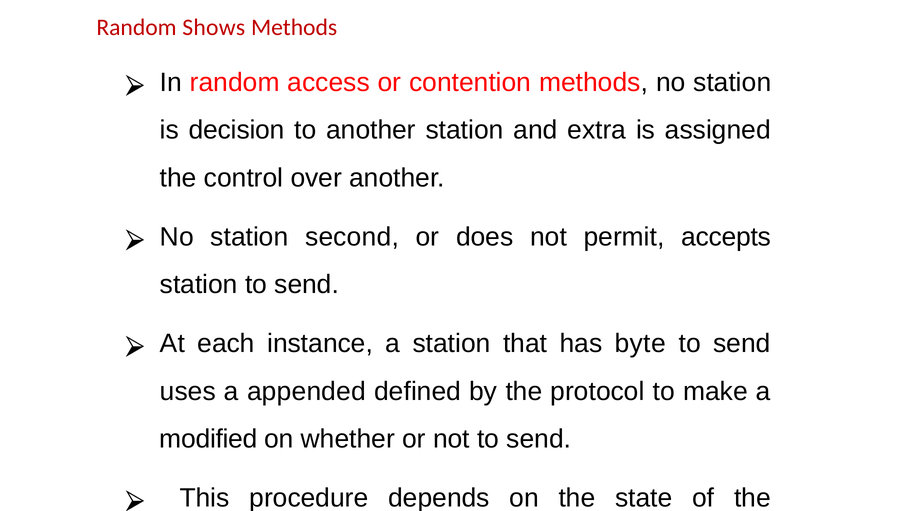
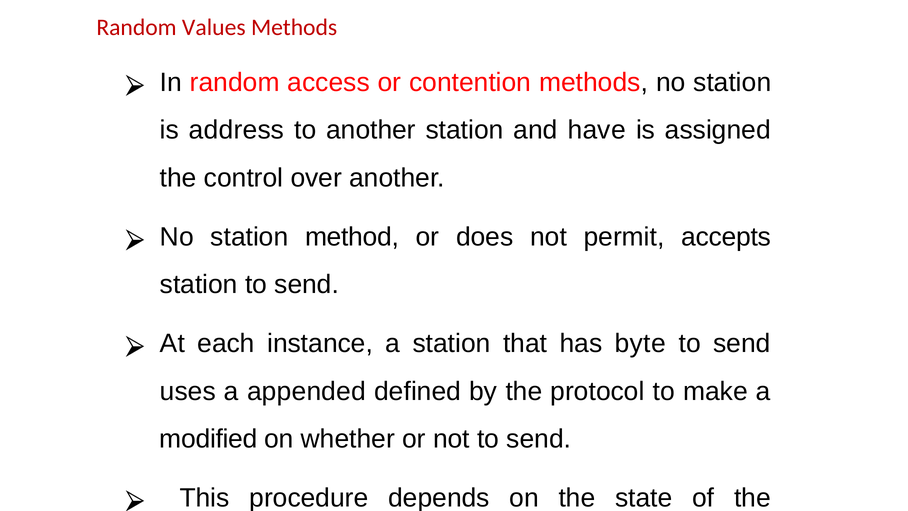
Shows: Shows -> Values
decision: decision -> address
extra: extra -> have
second: second -> method
